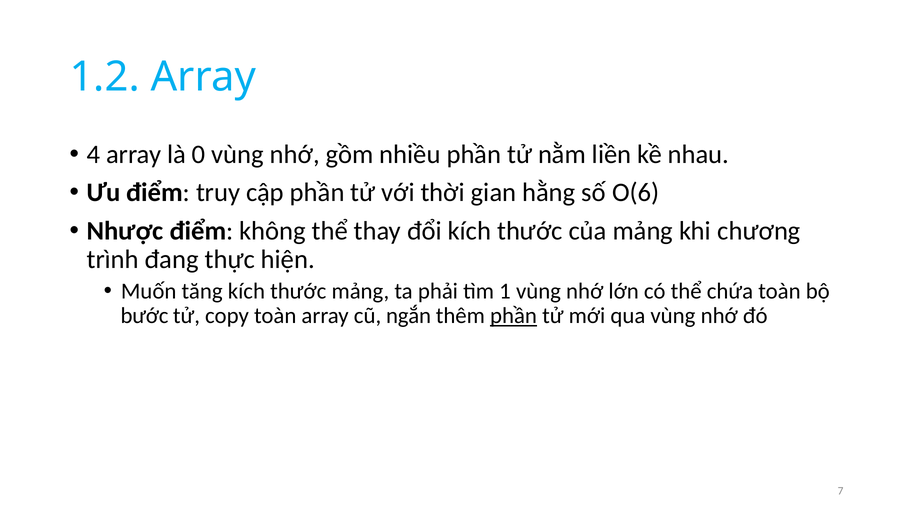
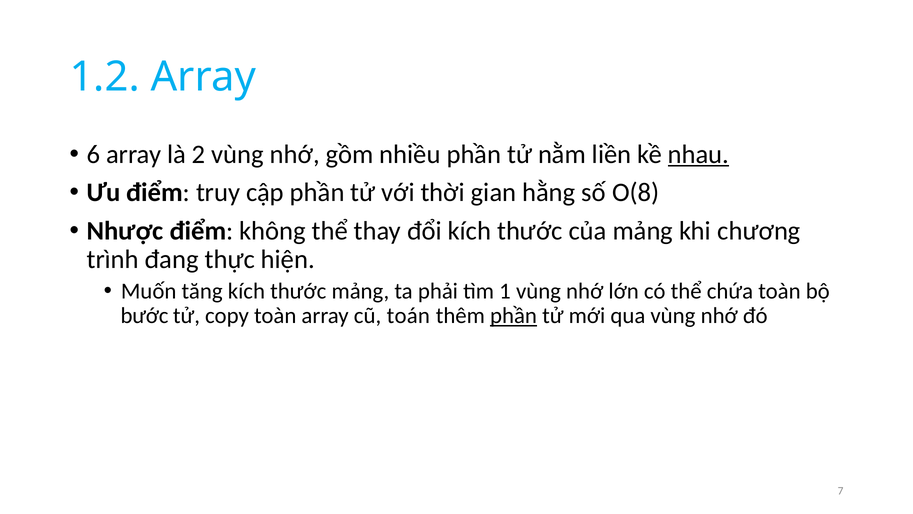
4: 4 -> 6
0: 0 -> 2
nhau underline: none -> present
O(6: O(6 -> O(8
ngắn: ngắn -> toán
